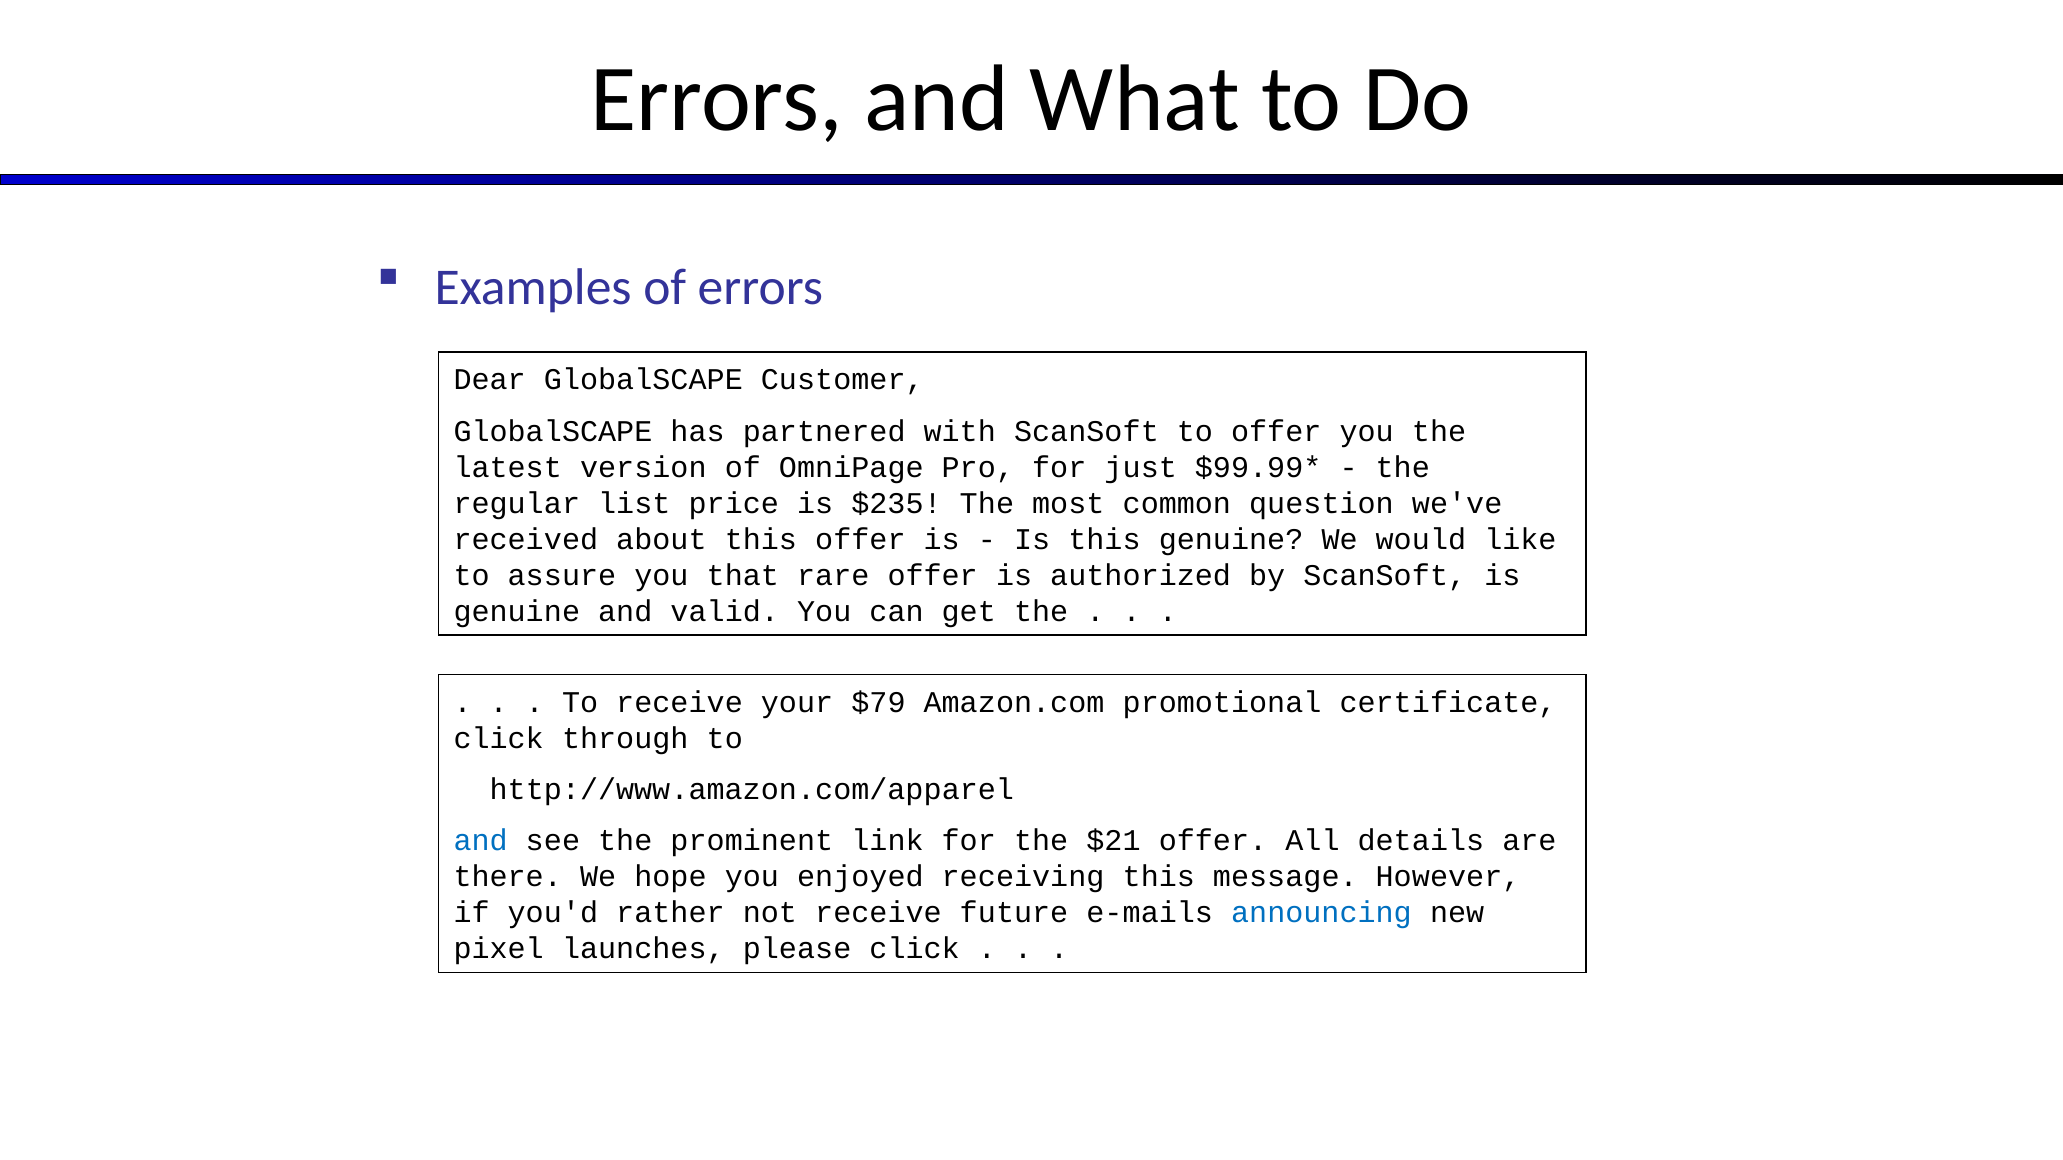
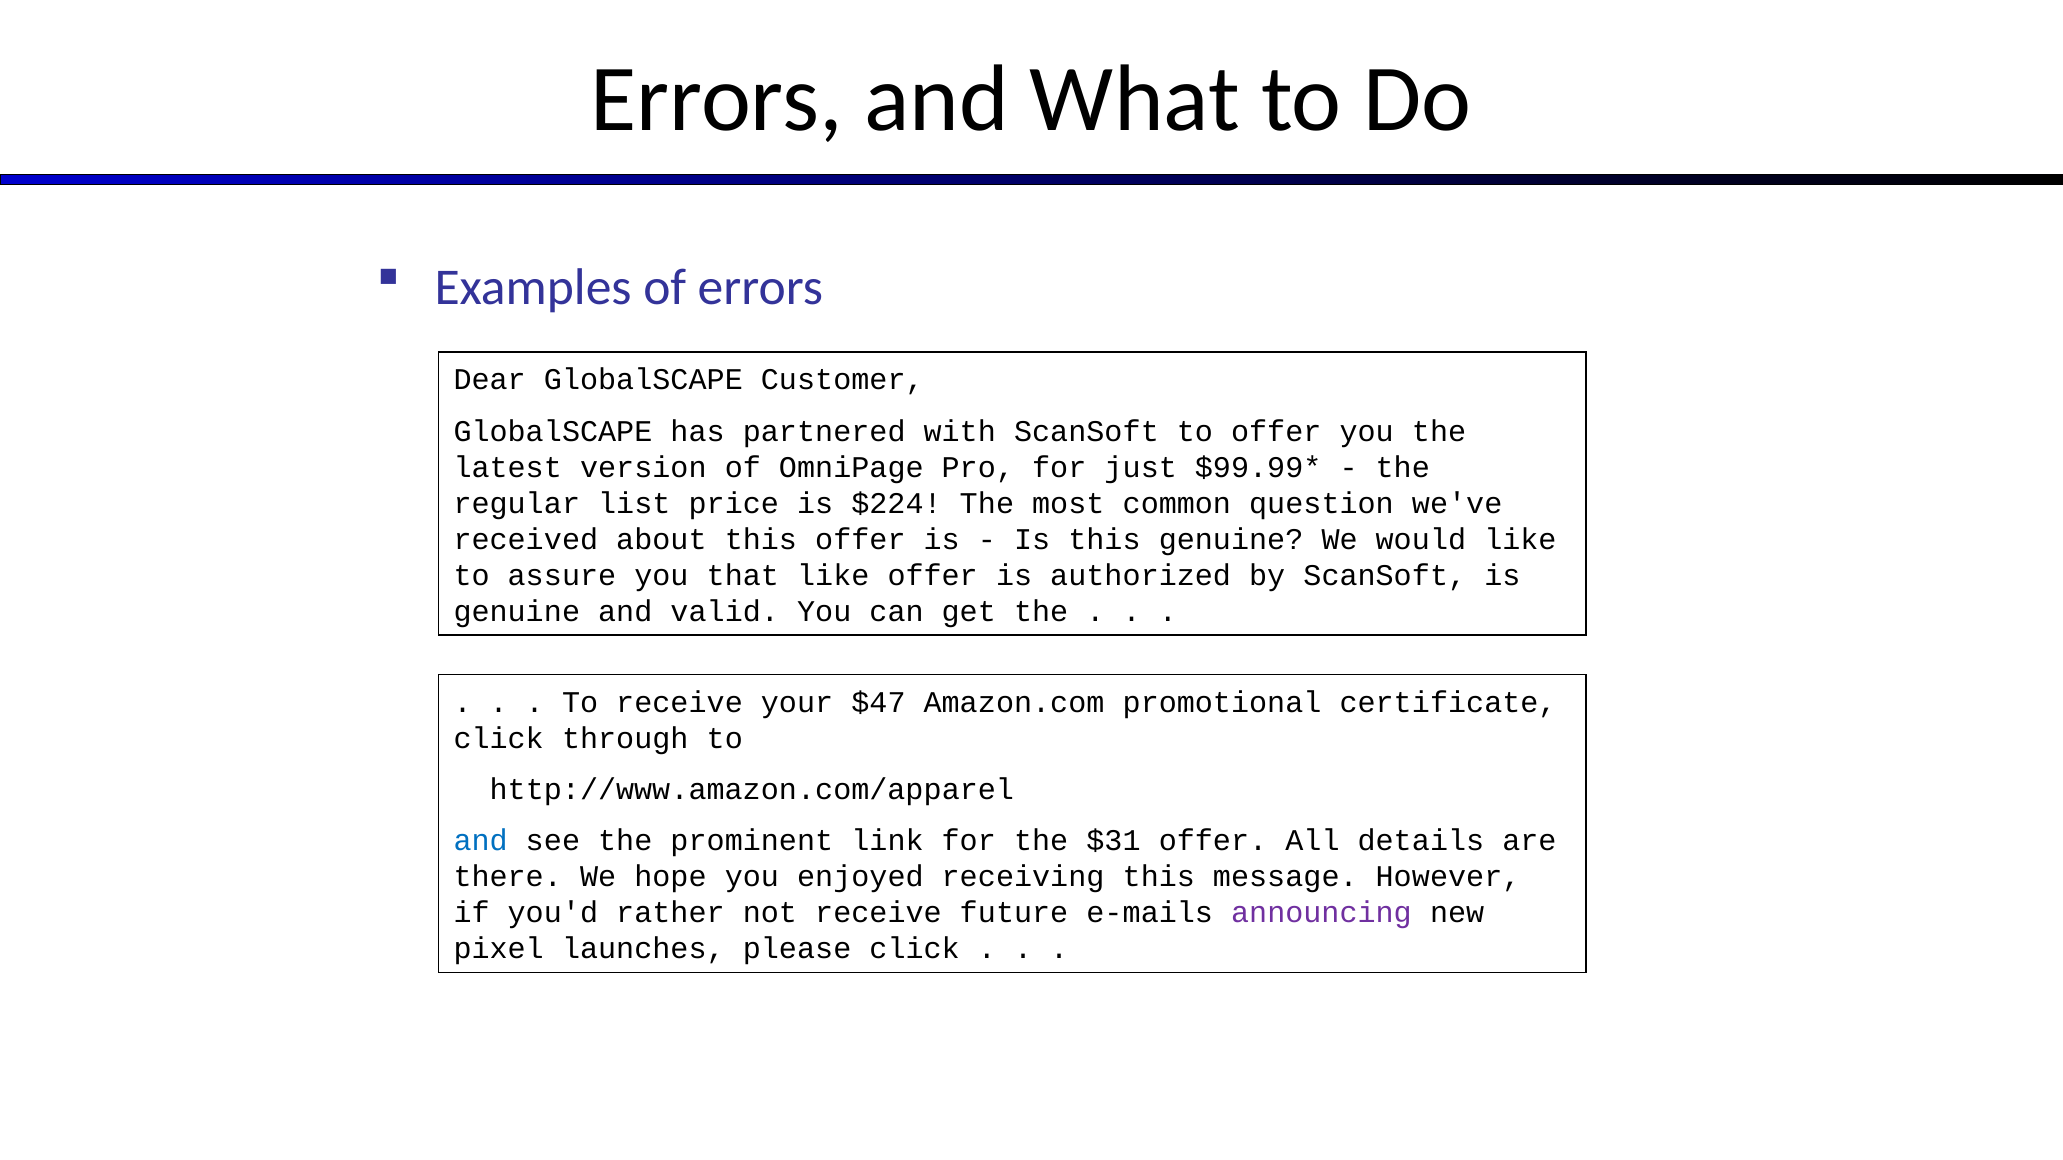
$235: $235 -> $224
that rare: rare -> like
$79: $79 -> $47
$21: $21 -> $31
announcing colour: blue -> purple
